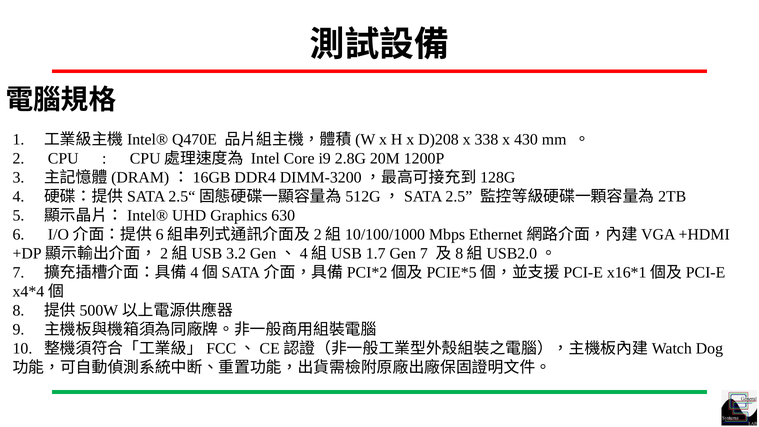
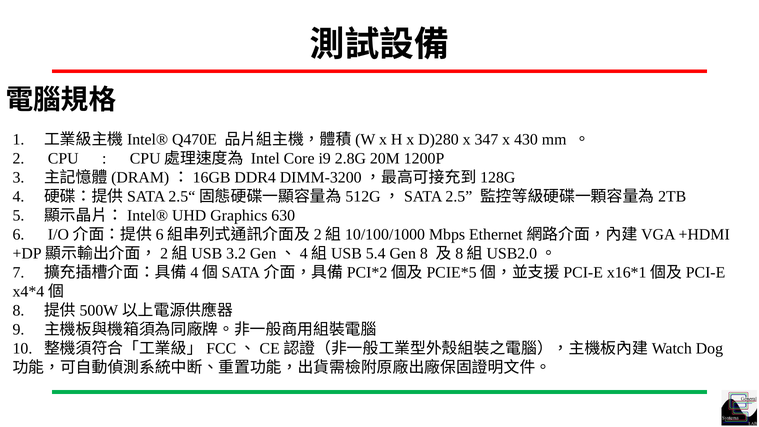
D)208: D)208 -> D)280
338: 338 -> 347
1.7: 1.7 -> 5.4
Gen 7: 7 -> 8
